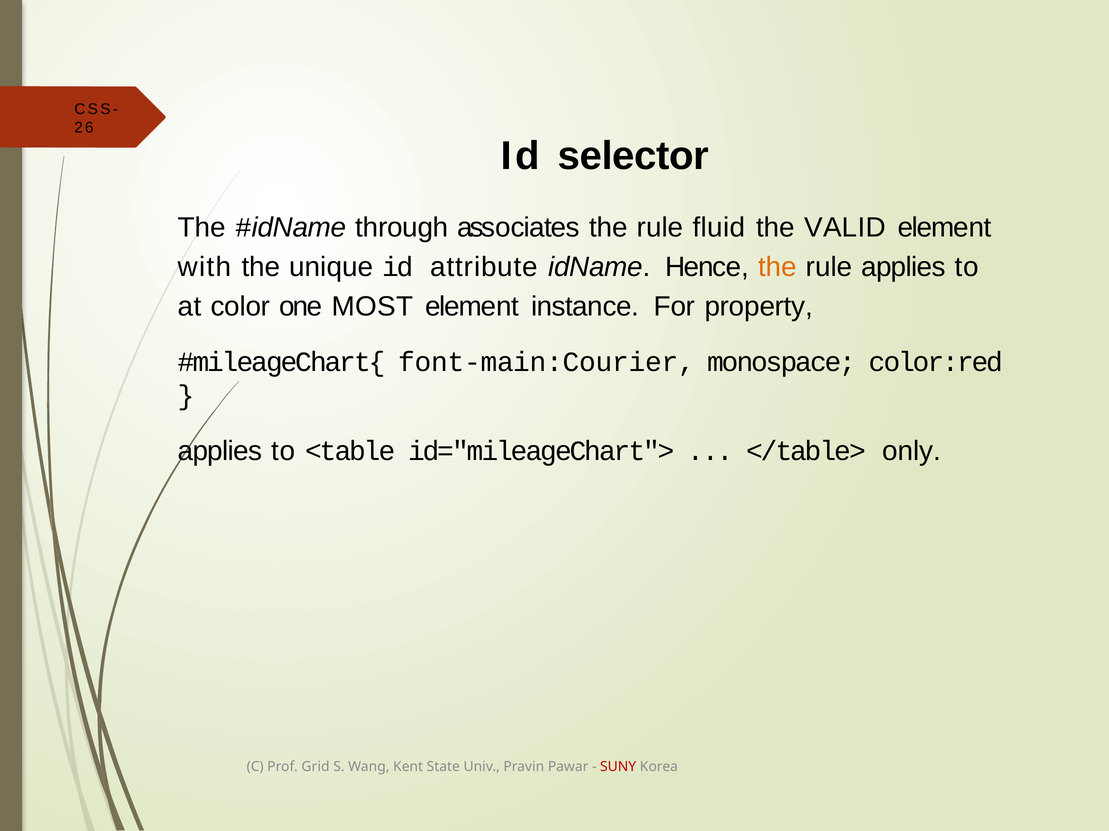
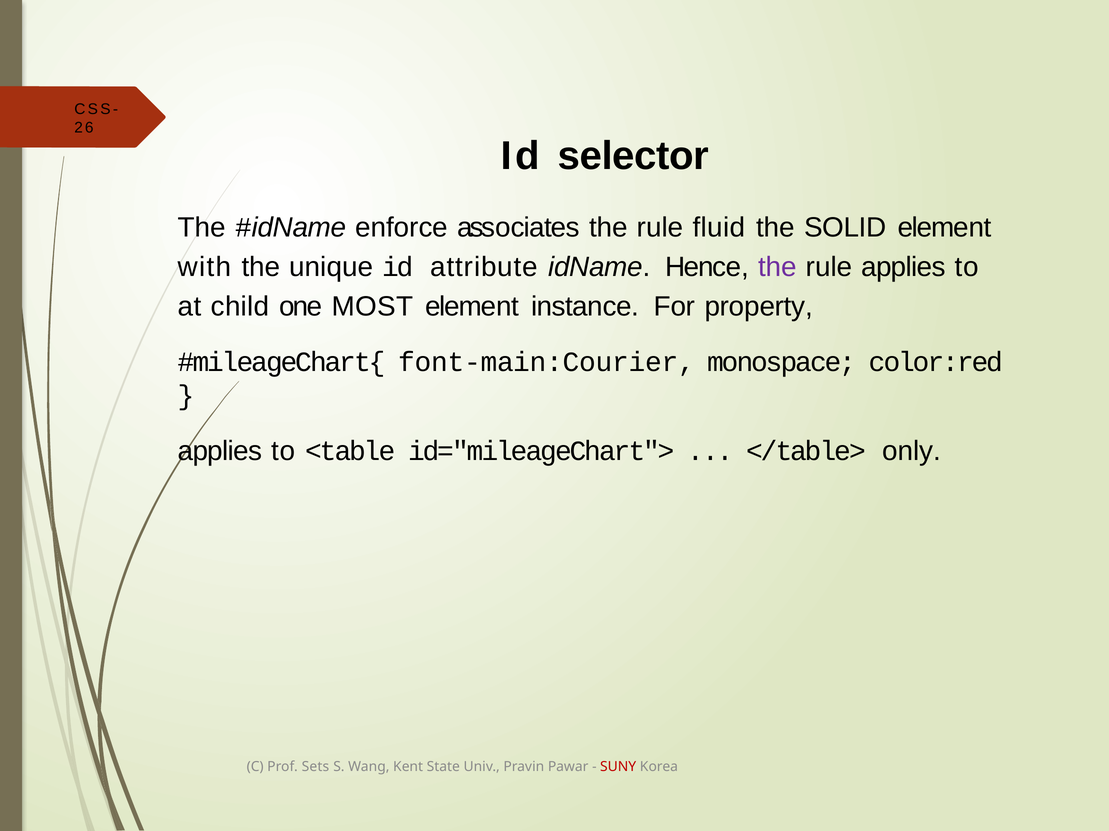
through: through -> enforce
VALID: VALID -> SOLID
the at (777, 268) colour: orange -> purple
color: color -> child
Grid: Grid -> Sets
